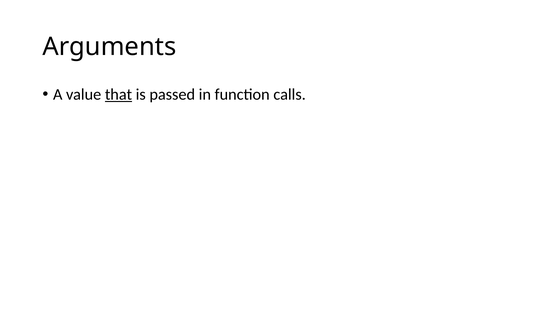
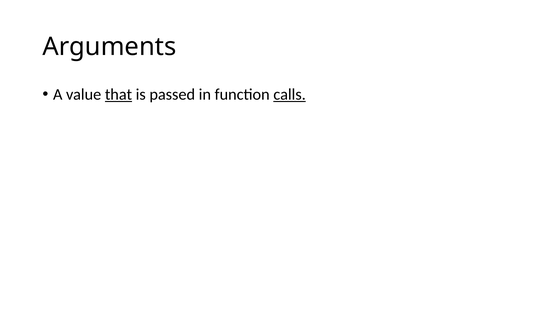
calls underline: none -> present
